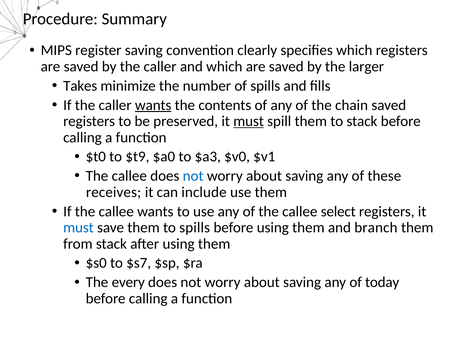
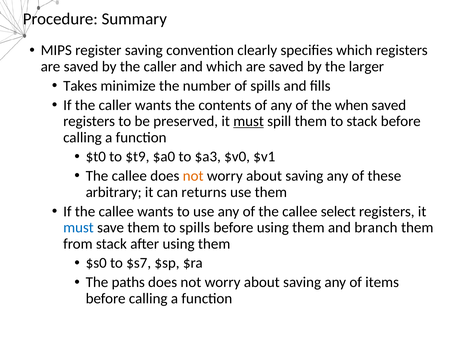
wants at (153, 105) underline: present -> none
chain: chain -> when
not at (193, 176) colour: blue -> orange
receives: receives -> arbitrary
include: include -> returns
every: every -> paths
today: today -> items
